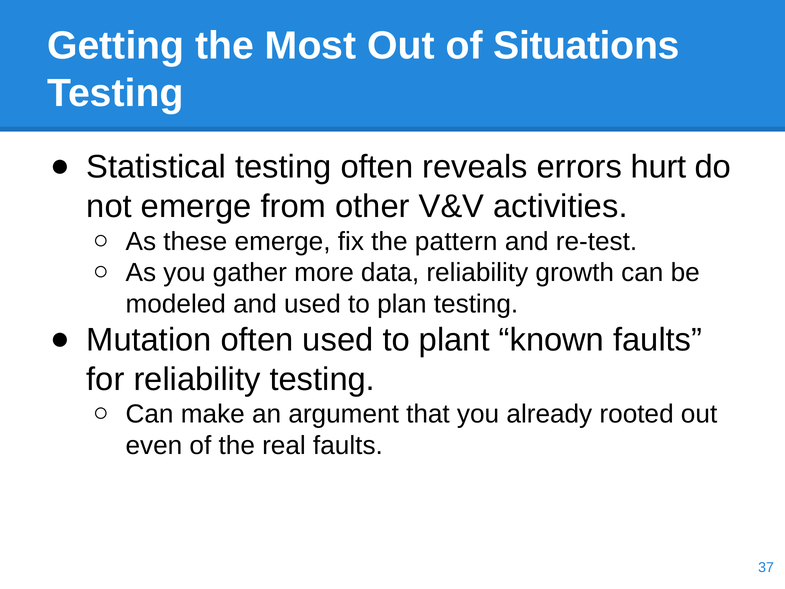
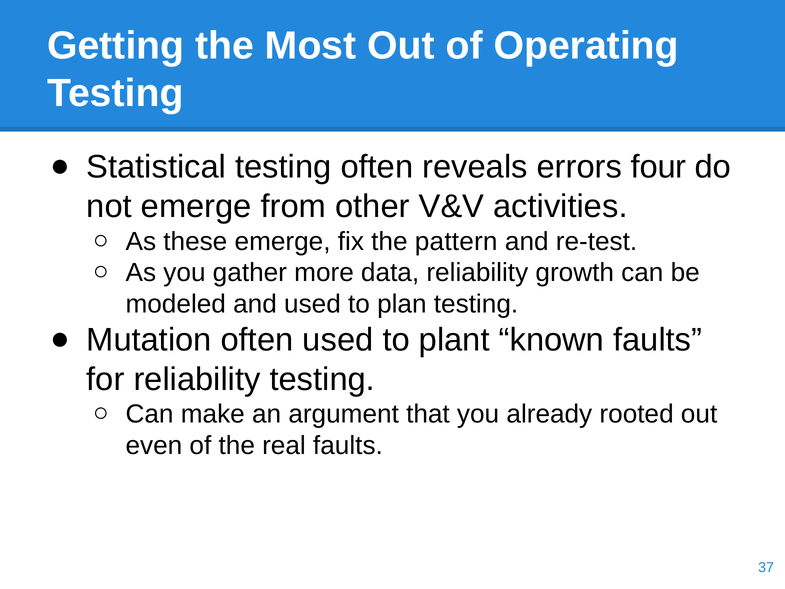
Situations: Situations -> Operating
hurt: hurt -> four
